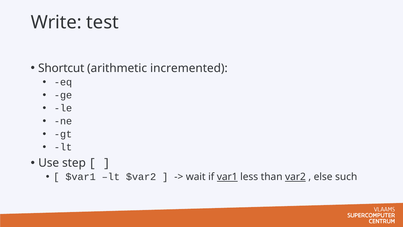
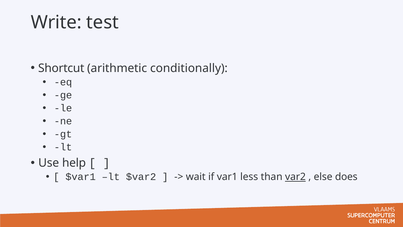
incremented: incremented -> conditionally
step: step -> help
var1 underline: present -> none
such: such -> does
